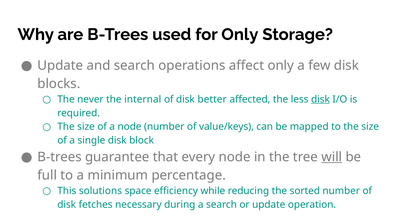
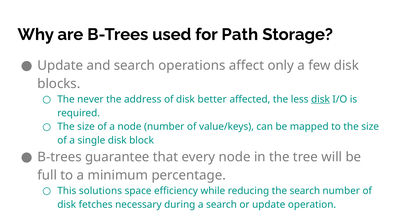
for Only: Only -> Path
internal: internal -> address
will underline: present -> none
the sorted: sorted -> search
